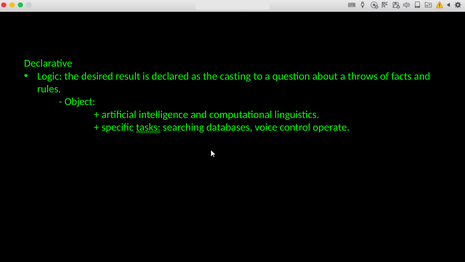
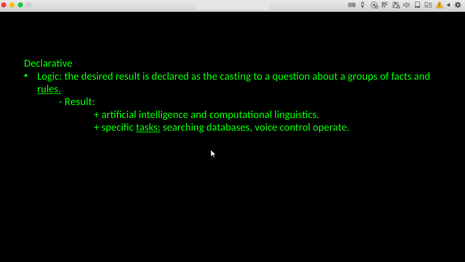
throws: throws -> groups
rules underline: none -> present
Object at (80, 102): Object -> Result
